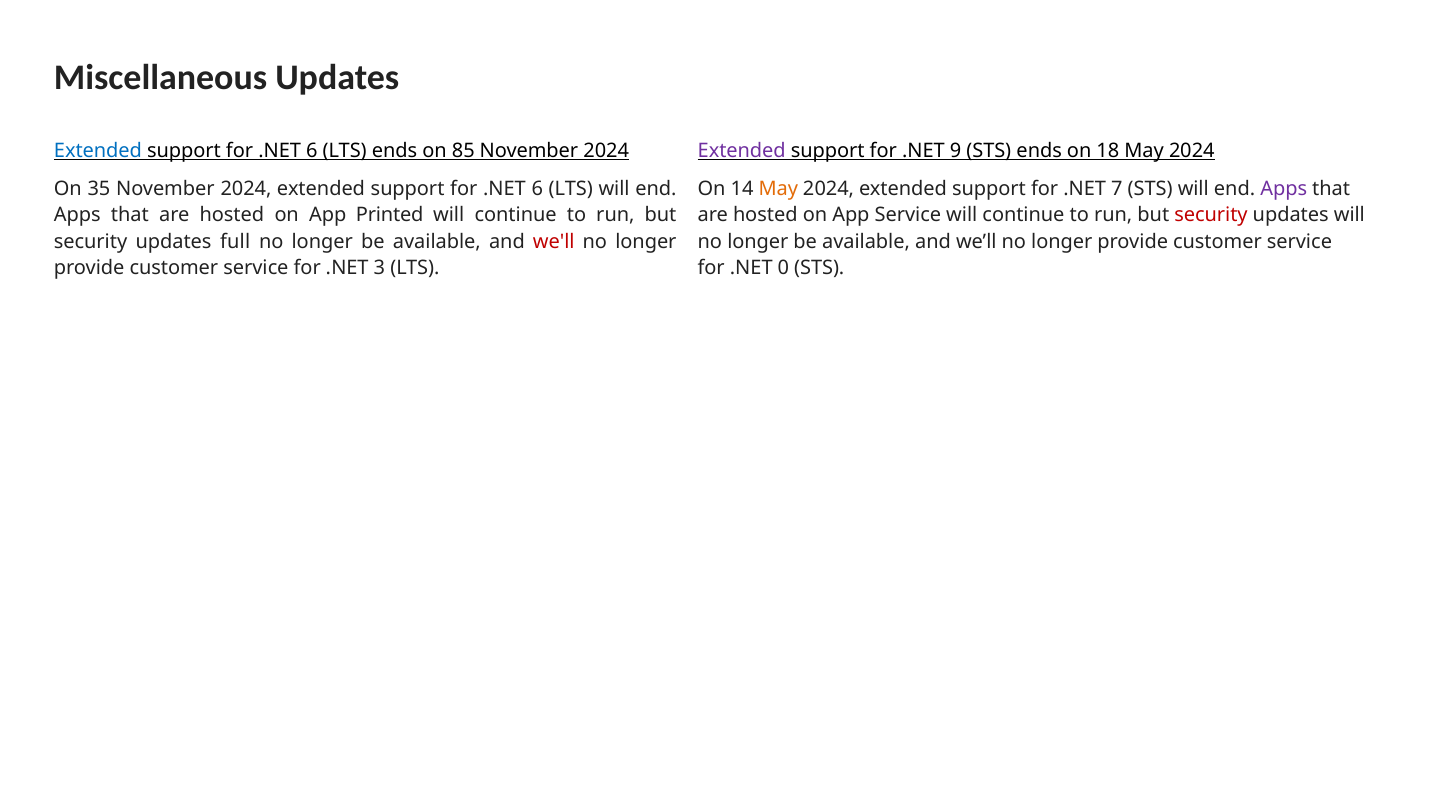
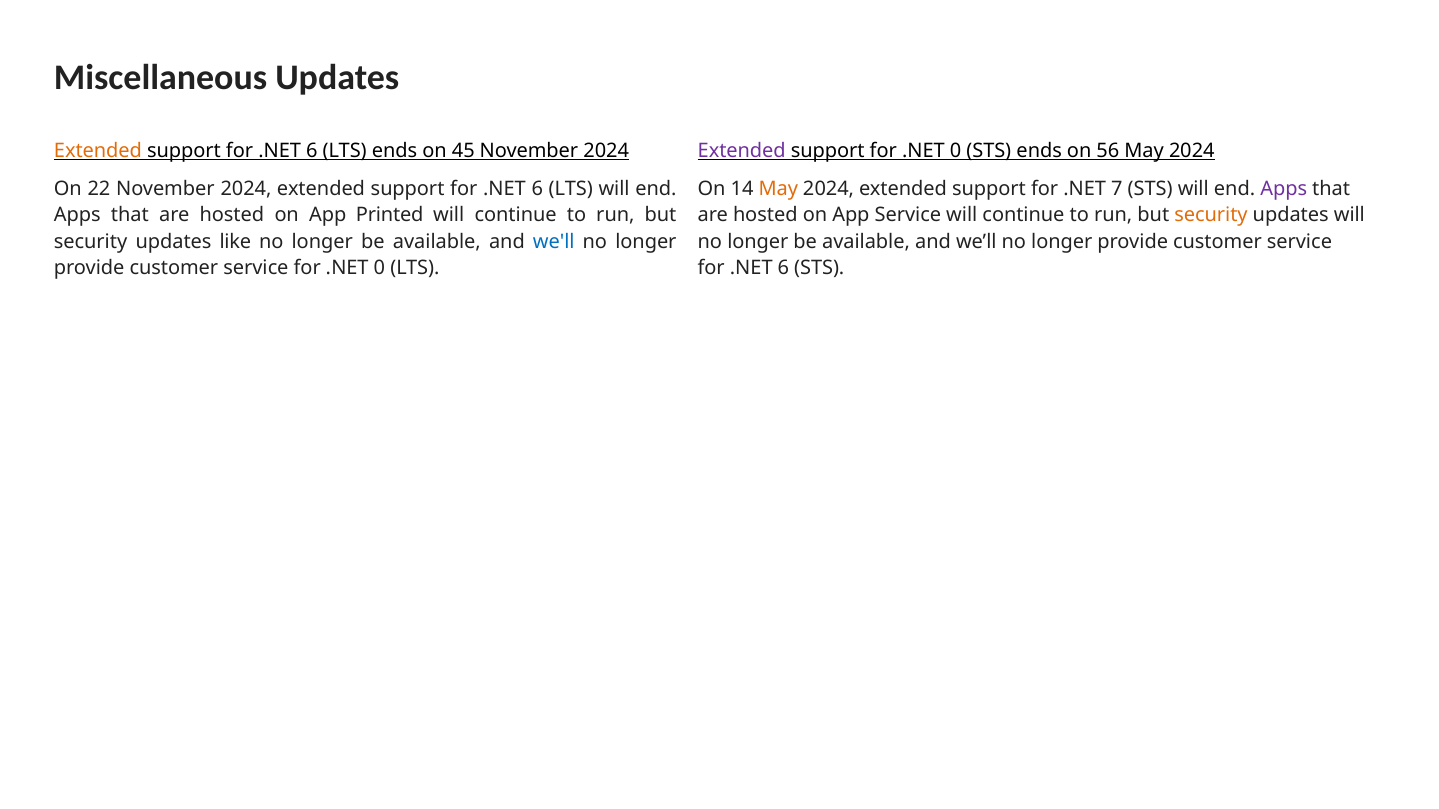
Extended at (98, 151) colour: blue -> orange
85: 85 -> 45
support for .NET 9: 9 -> 0
18: 18 -> 56
35: 35 -> 22
security at (1211, 215) colour: red -> orange
full: full -> like
we'll colour: red -> blue
service for .NET 3: 3 -> 0
0 at (783, 268): 0 -> 6
